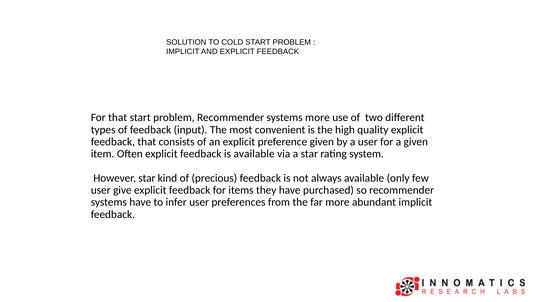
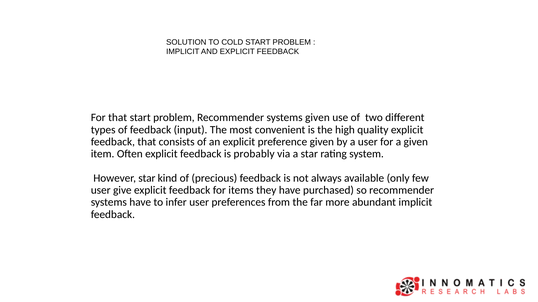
systems more: more -> given
is available: available -> probably
